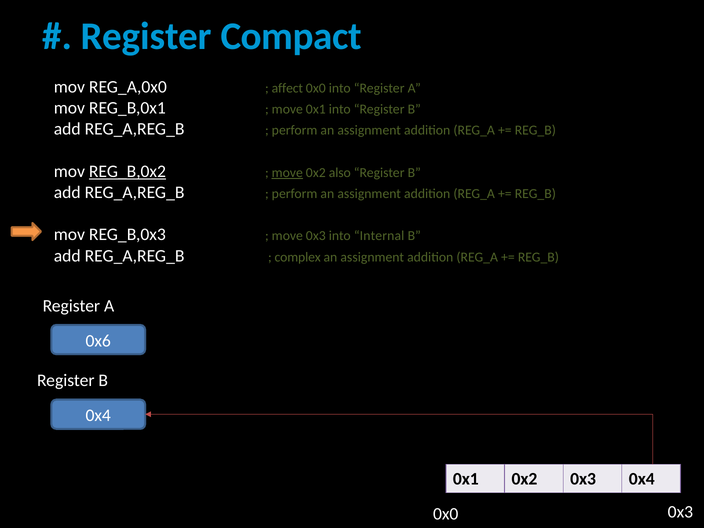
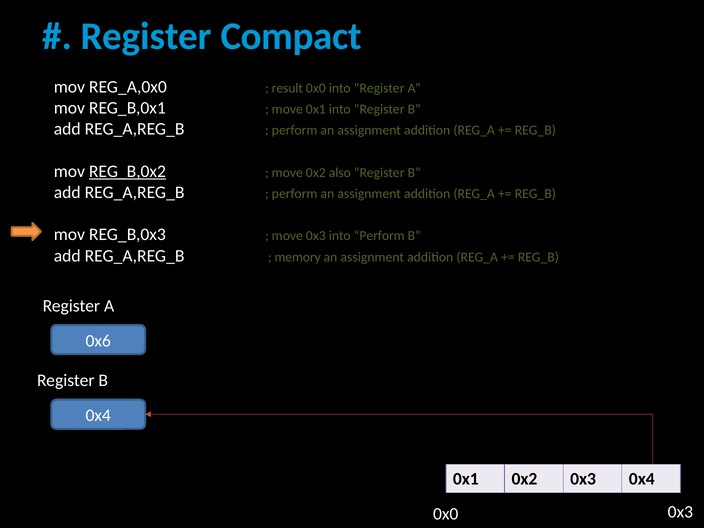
affect: affect -> result
move at (287, 173) underline: present -> none
into Internal: Internal -> Perform
complex: complex -> memory
